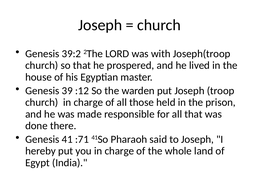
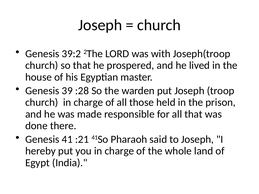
:12: :12 -> :28
:71: :71 -> :21
